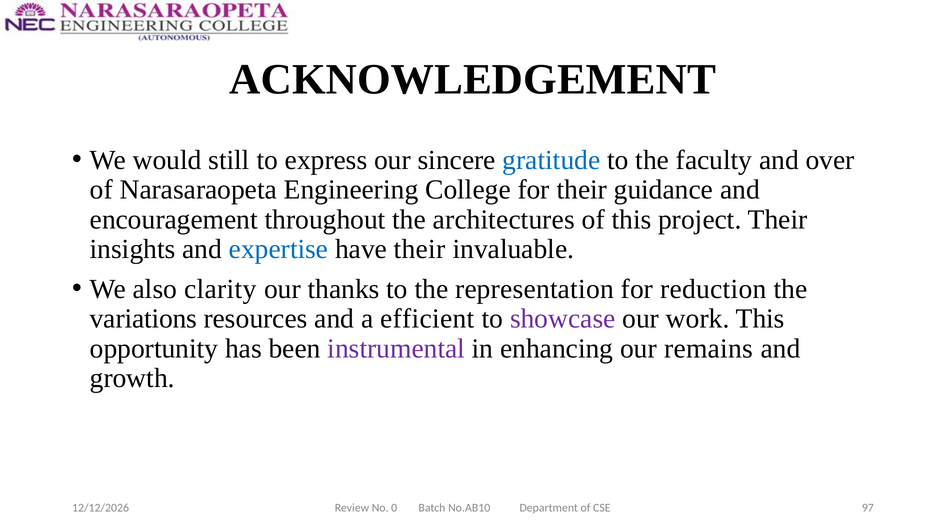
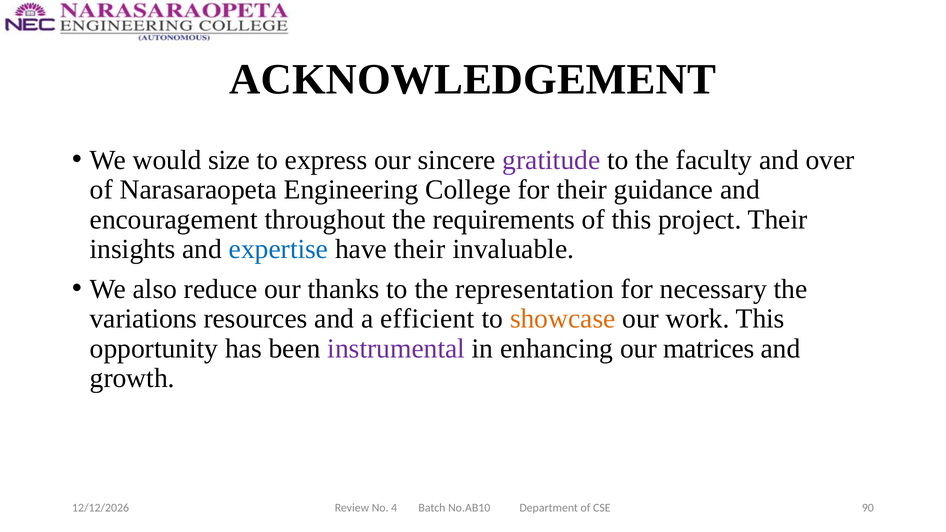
still: still -> size
gratitude colour: blue -> purple
architectures: architectures -> requirements
clarity: clarity -> reduce
reduction: reduction -> necessary
showcase colour: purple -> orange
remains: remains -> matrices
0: 0 -> 4
97: 97 -> 90
